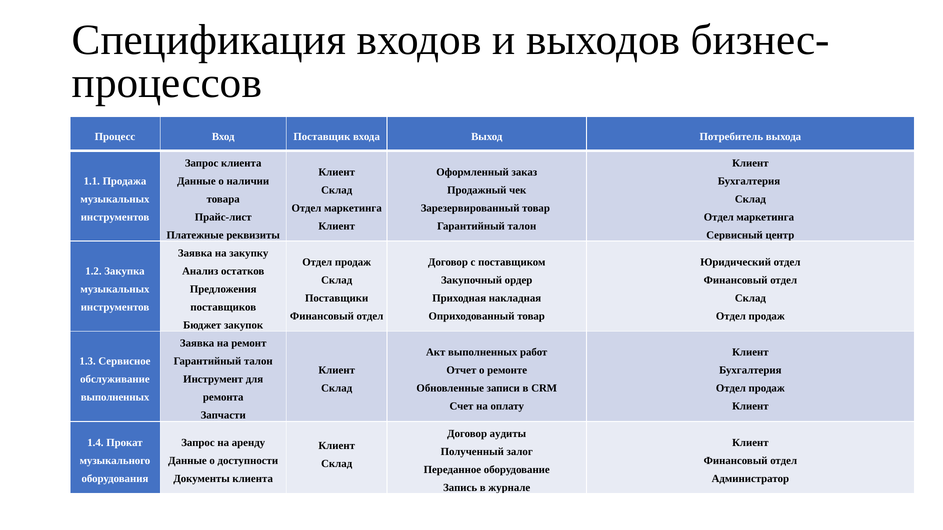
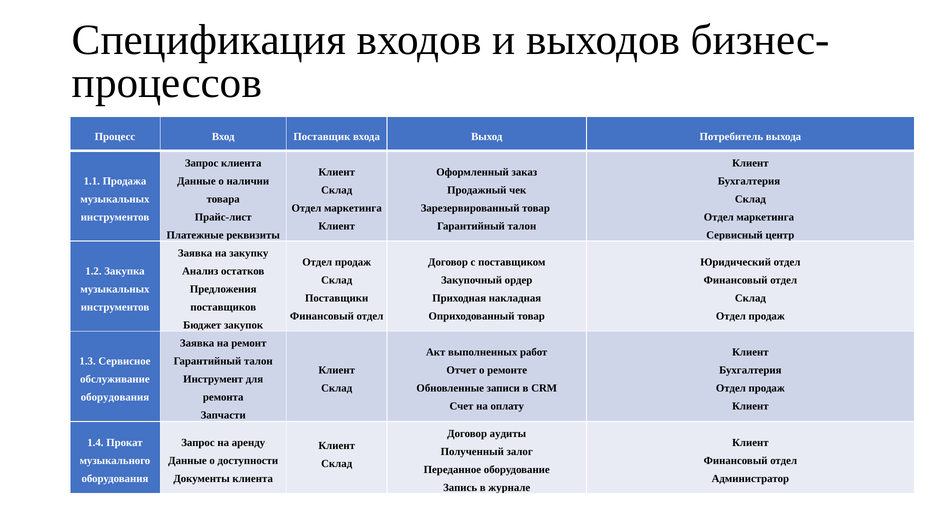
выполненных at (115, 398): выполненных -> оборудования
